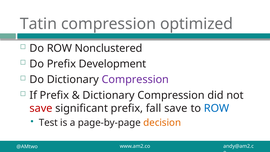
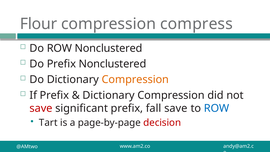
Tatin: Tatin -> Flour
optimized: optimized -> compress
Prefix Development: Development -> Nonclustered
Compression at (135, 80) colour: purple -> orange
Test: Test -> Tart
decision colour: orange -> red
